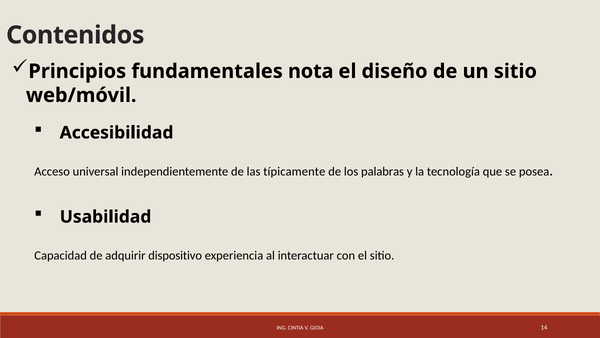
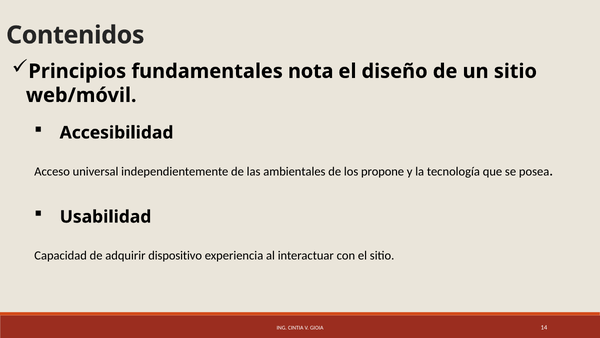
típicamente: típicamente -> ambientales
palabras: palabras -> propone
